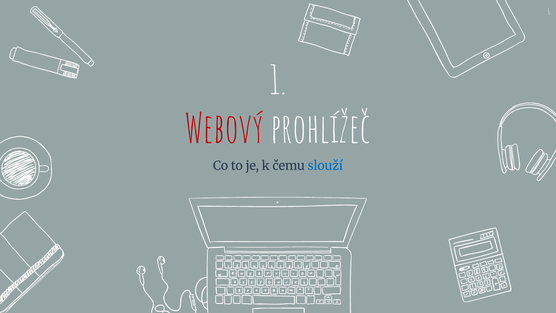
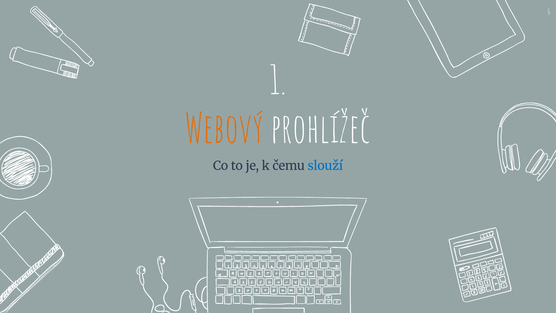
Webový colour: red -> orange
